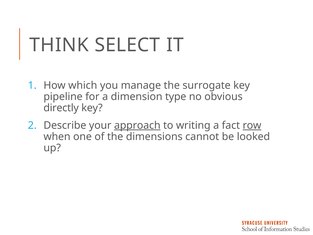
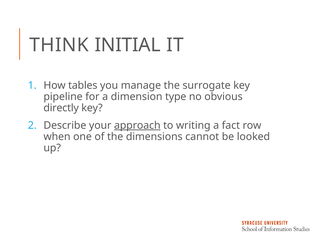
SELECT: SELECT -> INITIAL
which: which -> tables
row underline: present -> none
